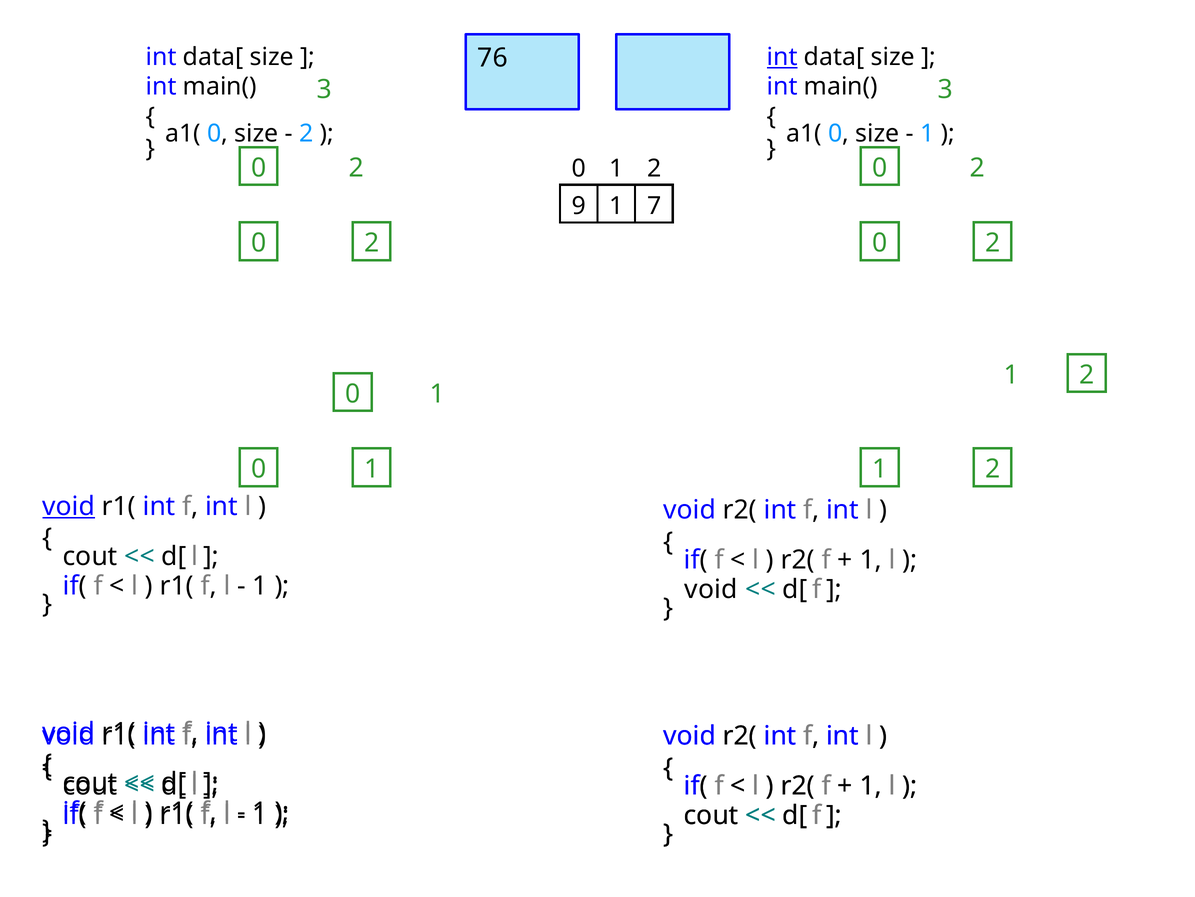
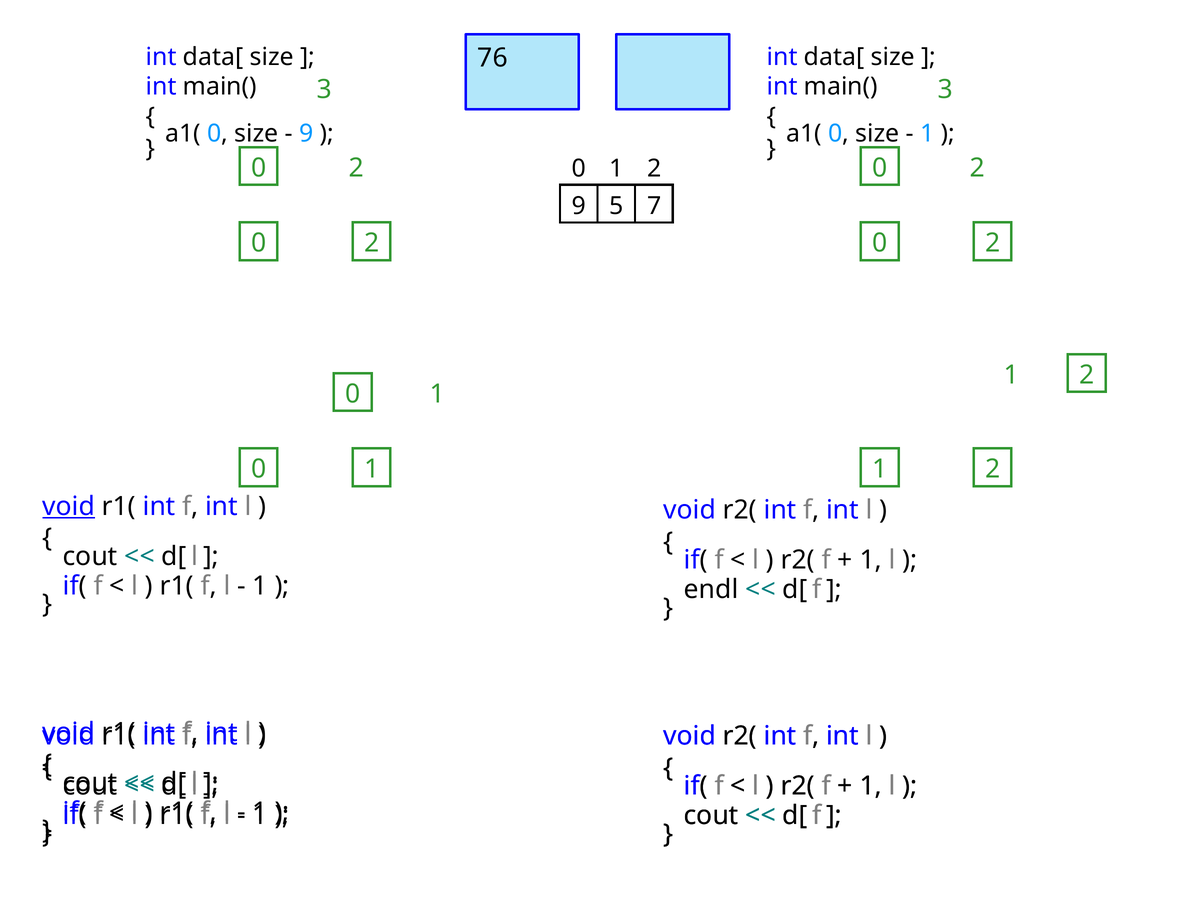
int at (782, 57) underline: present -> none
2 at (307, 133): 2 -> 9
9 1: 1 -> 5
void at (711, 589): void -> endl
